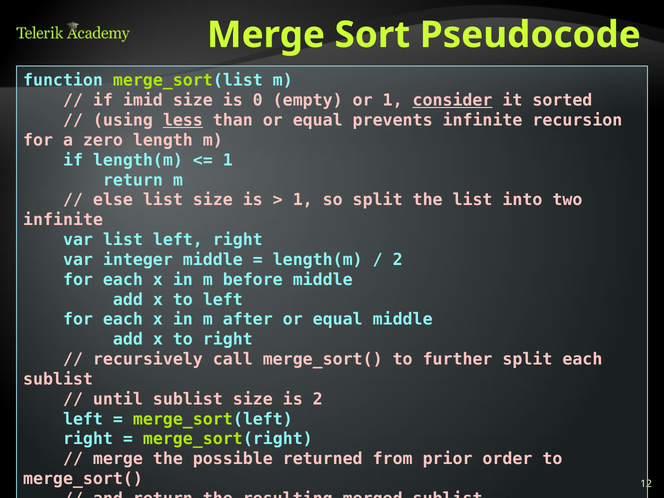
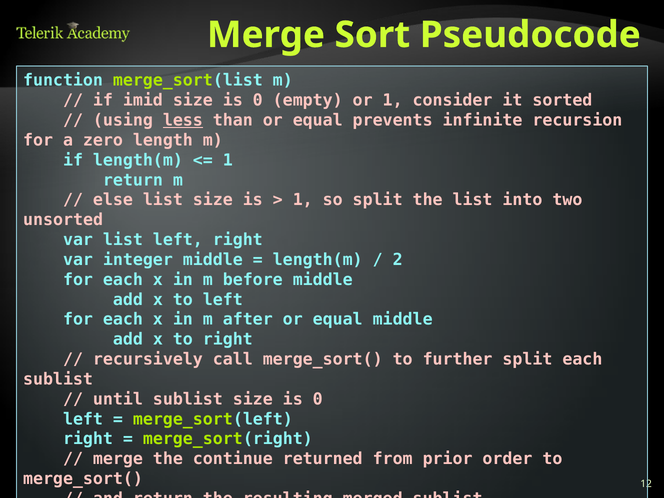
consider underline: present -> none
infinite at (63, 220): infinite -> unsorted
sublist size is 2: 2 -> 0
possible: possible -> continue
